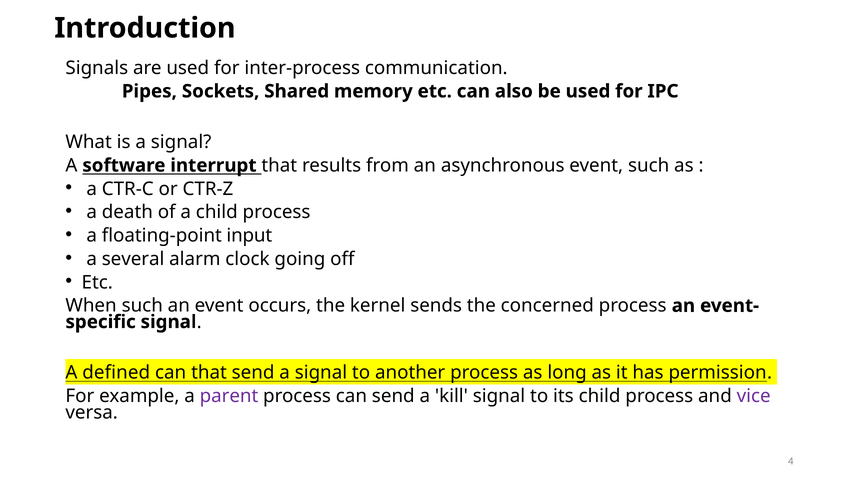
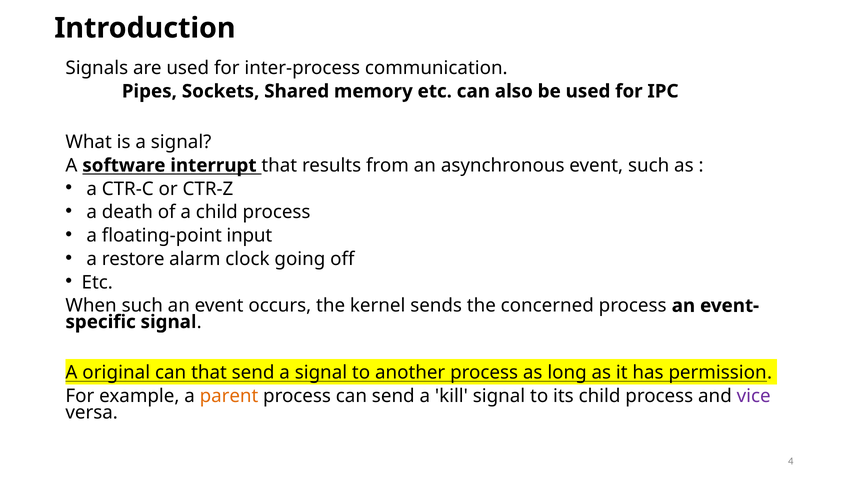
several: several -> restore
defined: defined -> original
parent colour: purple -> orange
